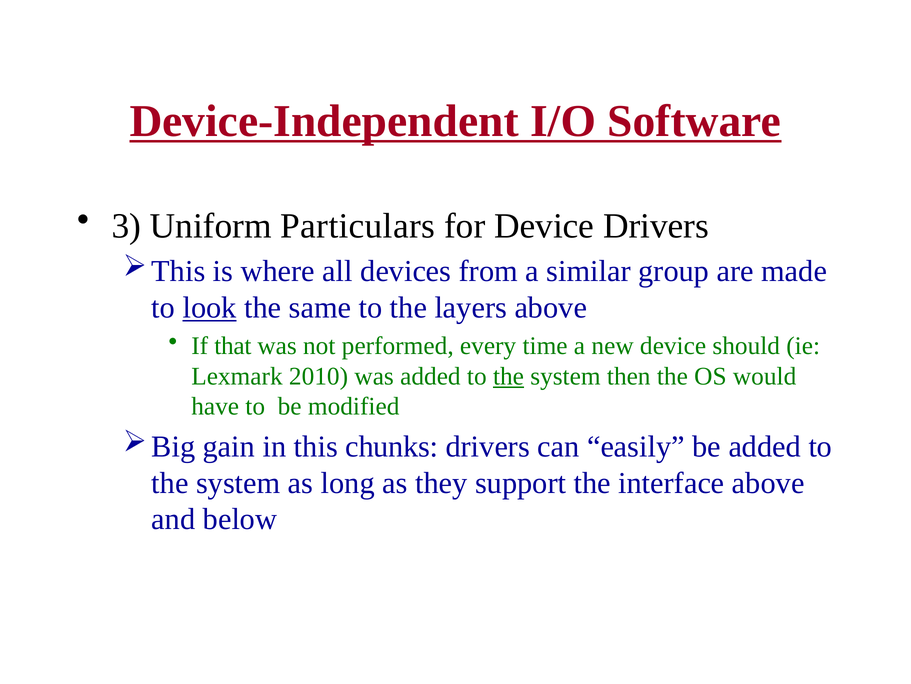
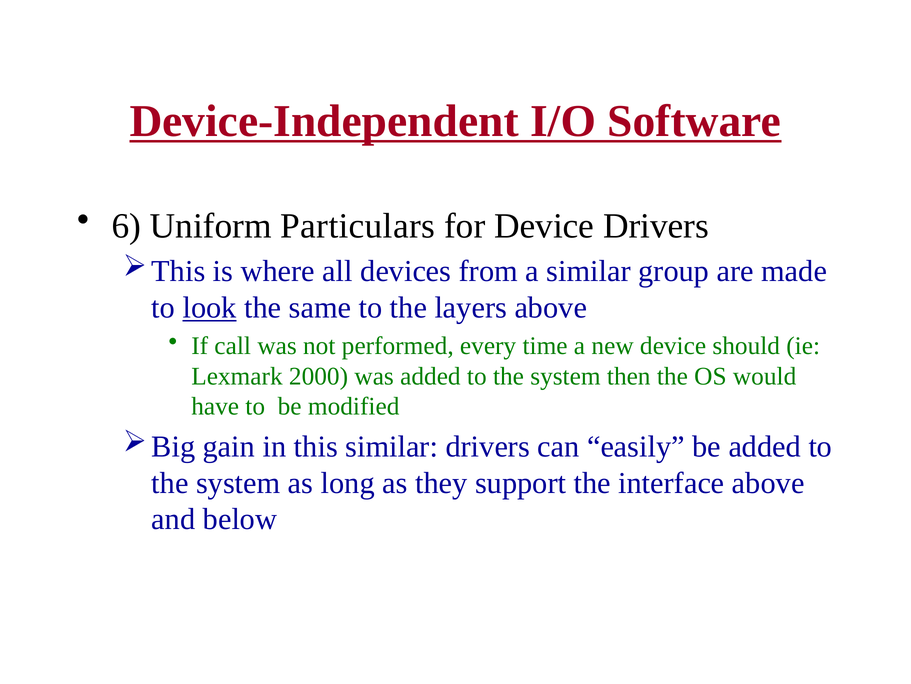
3: 3 -> 6
that: that -> call
2010: 2010 -> 2000
the at (508, 376) underline: present -> none
this chunks: chunks -> similar
